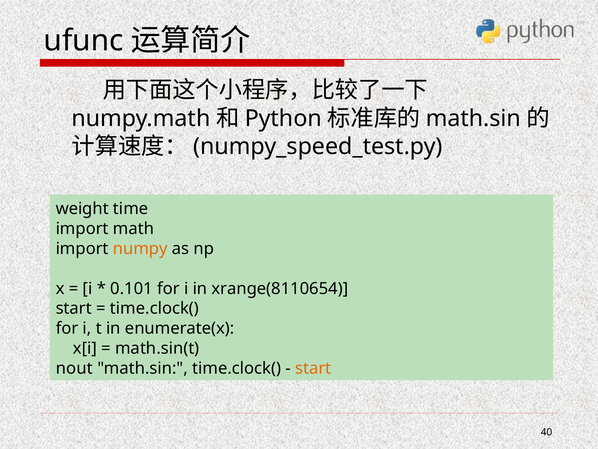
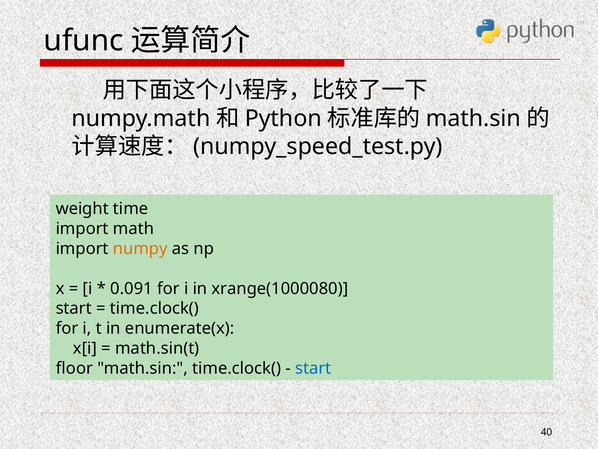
0.101: 0.101 -> 0.091
xrange(8110654: xrange(8110654 -> xrange(1000080
nout: nout -> floor
start at (313, 368) colour: orange -> blue
